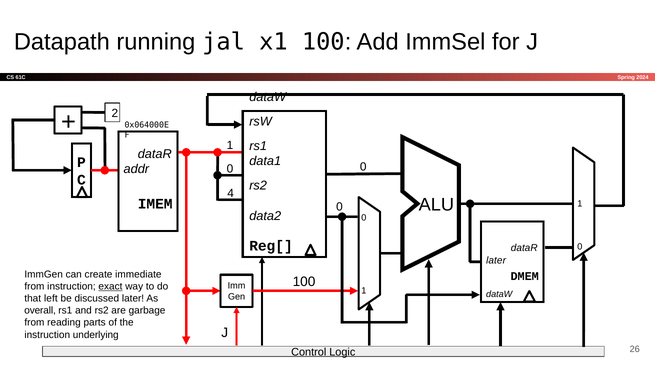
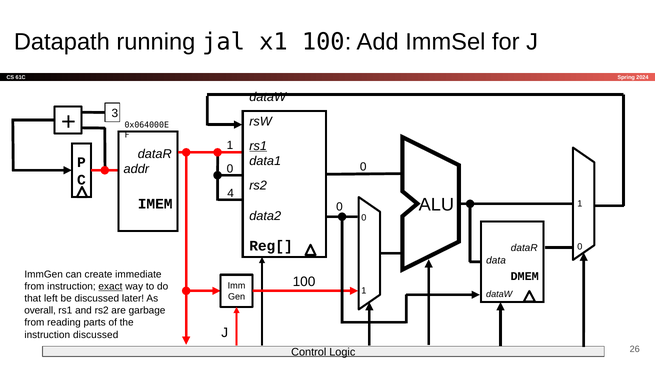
2: 2 -> 3
rs1 at (258, 146) underline: none -> present
later at (496, 260): later -> data
instruction underlying: underlying -> discussed
